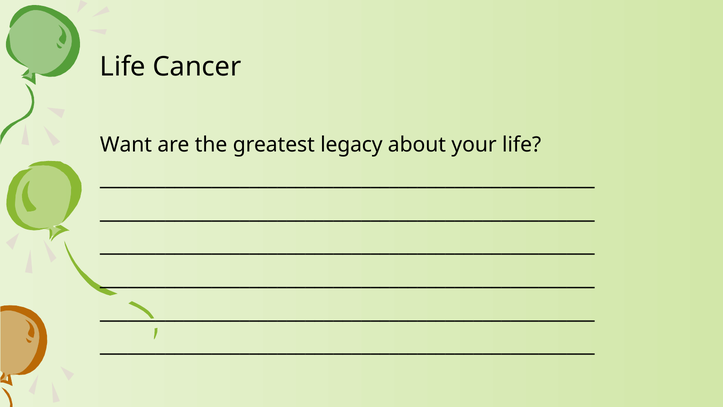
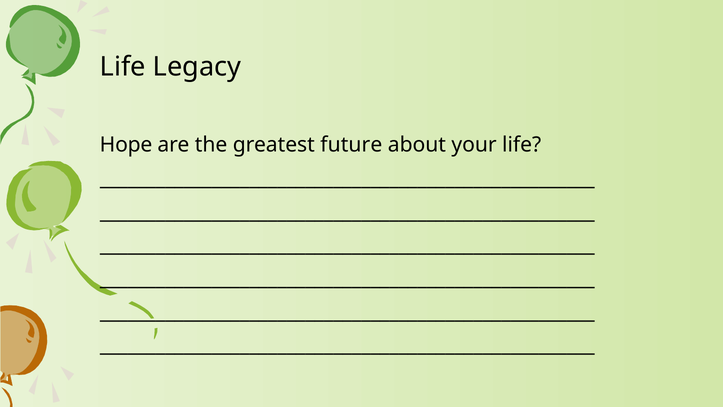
Cancer: Cancer -> Legacy
Want: Want -> Hope
legacy: legacy -> future
